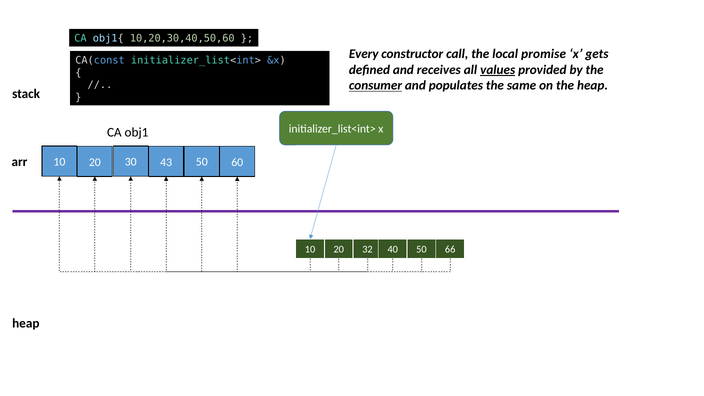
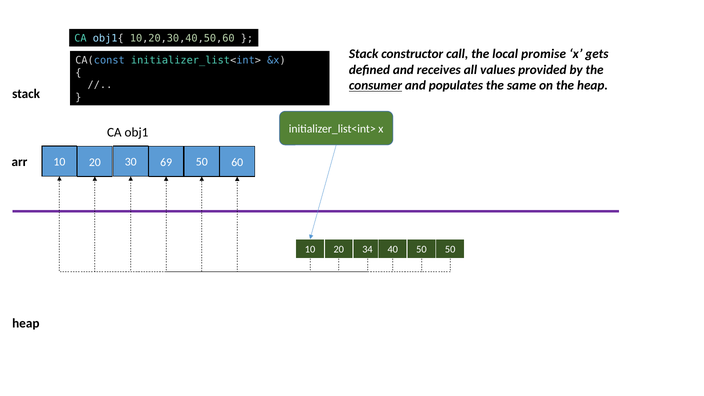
Every at (364, 54): Every -> Stack
values underline: present -> none
43: 43 -> 69
32: 32 -> 34
50 66: 66 -> 50
